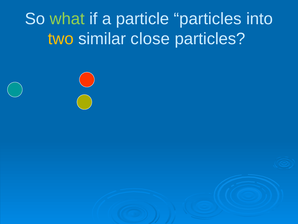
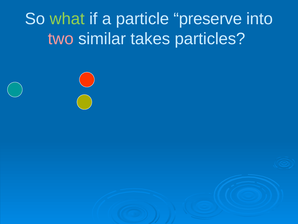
particle particles: particles -> preserve
two colour: yellow -> pink
close: close -> takes
